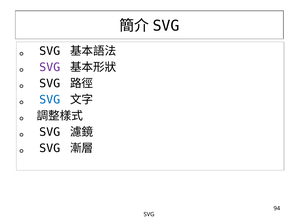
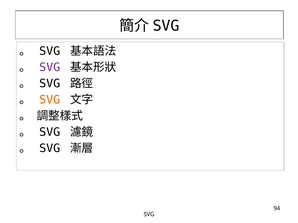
SVG at (50, 100) colour: blue -> orange
